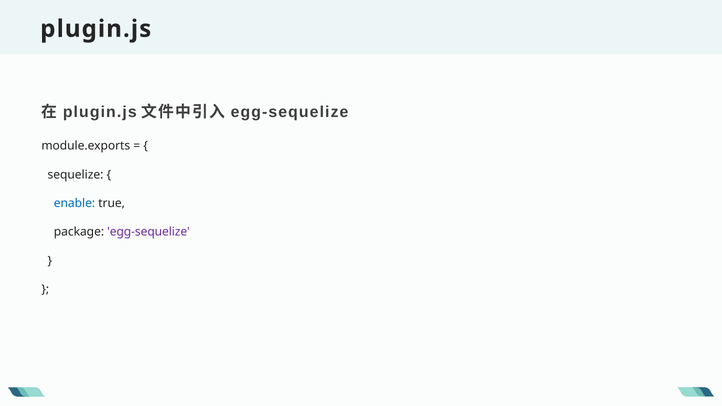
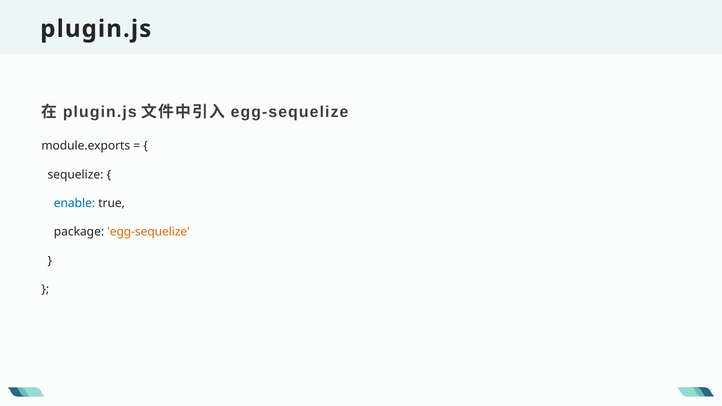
egg-sequelize at (149, 232) colour: purple -> orange
